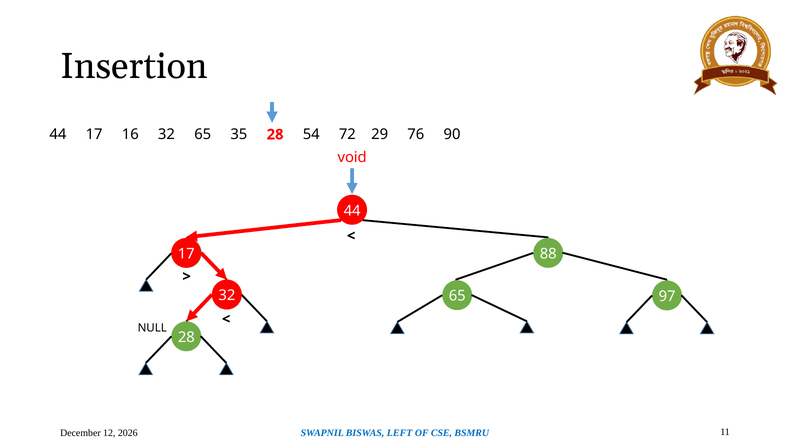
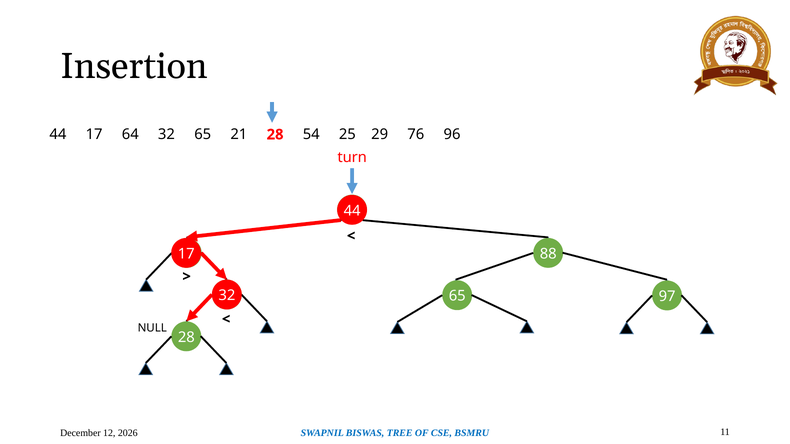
16: 16 -> 64
35: 35 -> 21
72: 72 -> 25
90: 90 -> 96
void: void -> turn
LEFT: LEFT -> TREE
